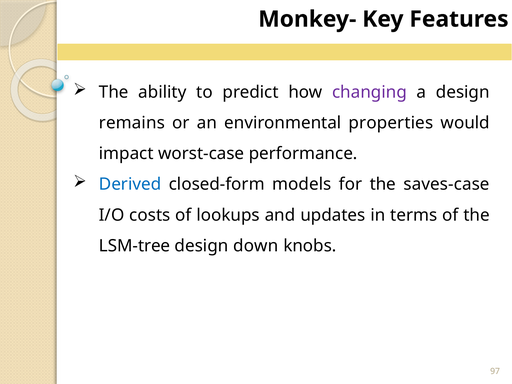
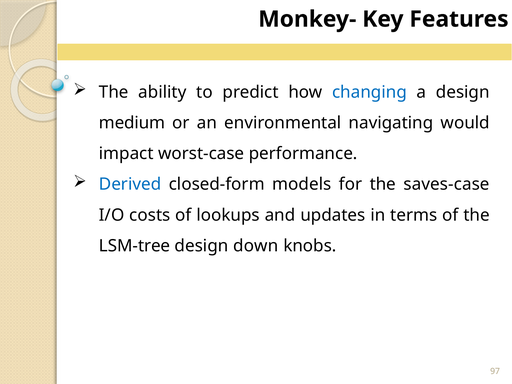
changing colour: purple -> blue
remains: remains -> medium
properties: properties -> navigating
